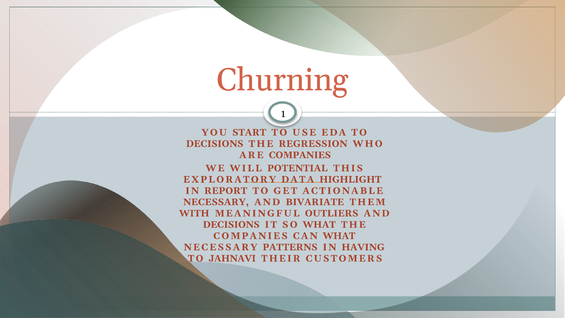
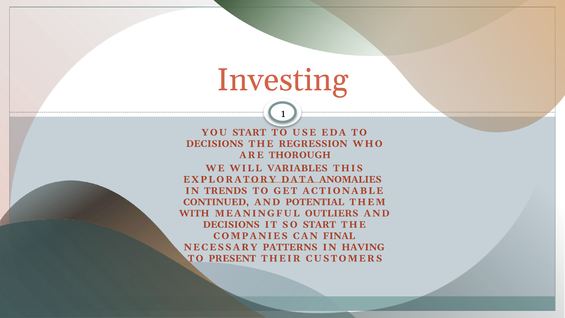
Churning: Churning -> Investing
ARE COMPANIES: COMPANIES -> THOROUGH
POTENTIAL: POTENTIAL -> VARIABLES
HIGHLIGHT: HIGHLIGHT -> ANOMALIES
REPORT: REPORT -> TRENDS
NECESSARY at (216, 202): NECESSARY -> CONTINUED
BIVARIATE: BIVARIATE -> POTENTIAL
SO WHAT: WHAT -> START
CAN WHAT: WHAT -> FINAL
JAHNAVI: JAHNAVI -> PRESENT
